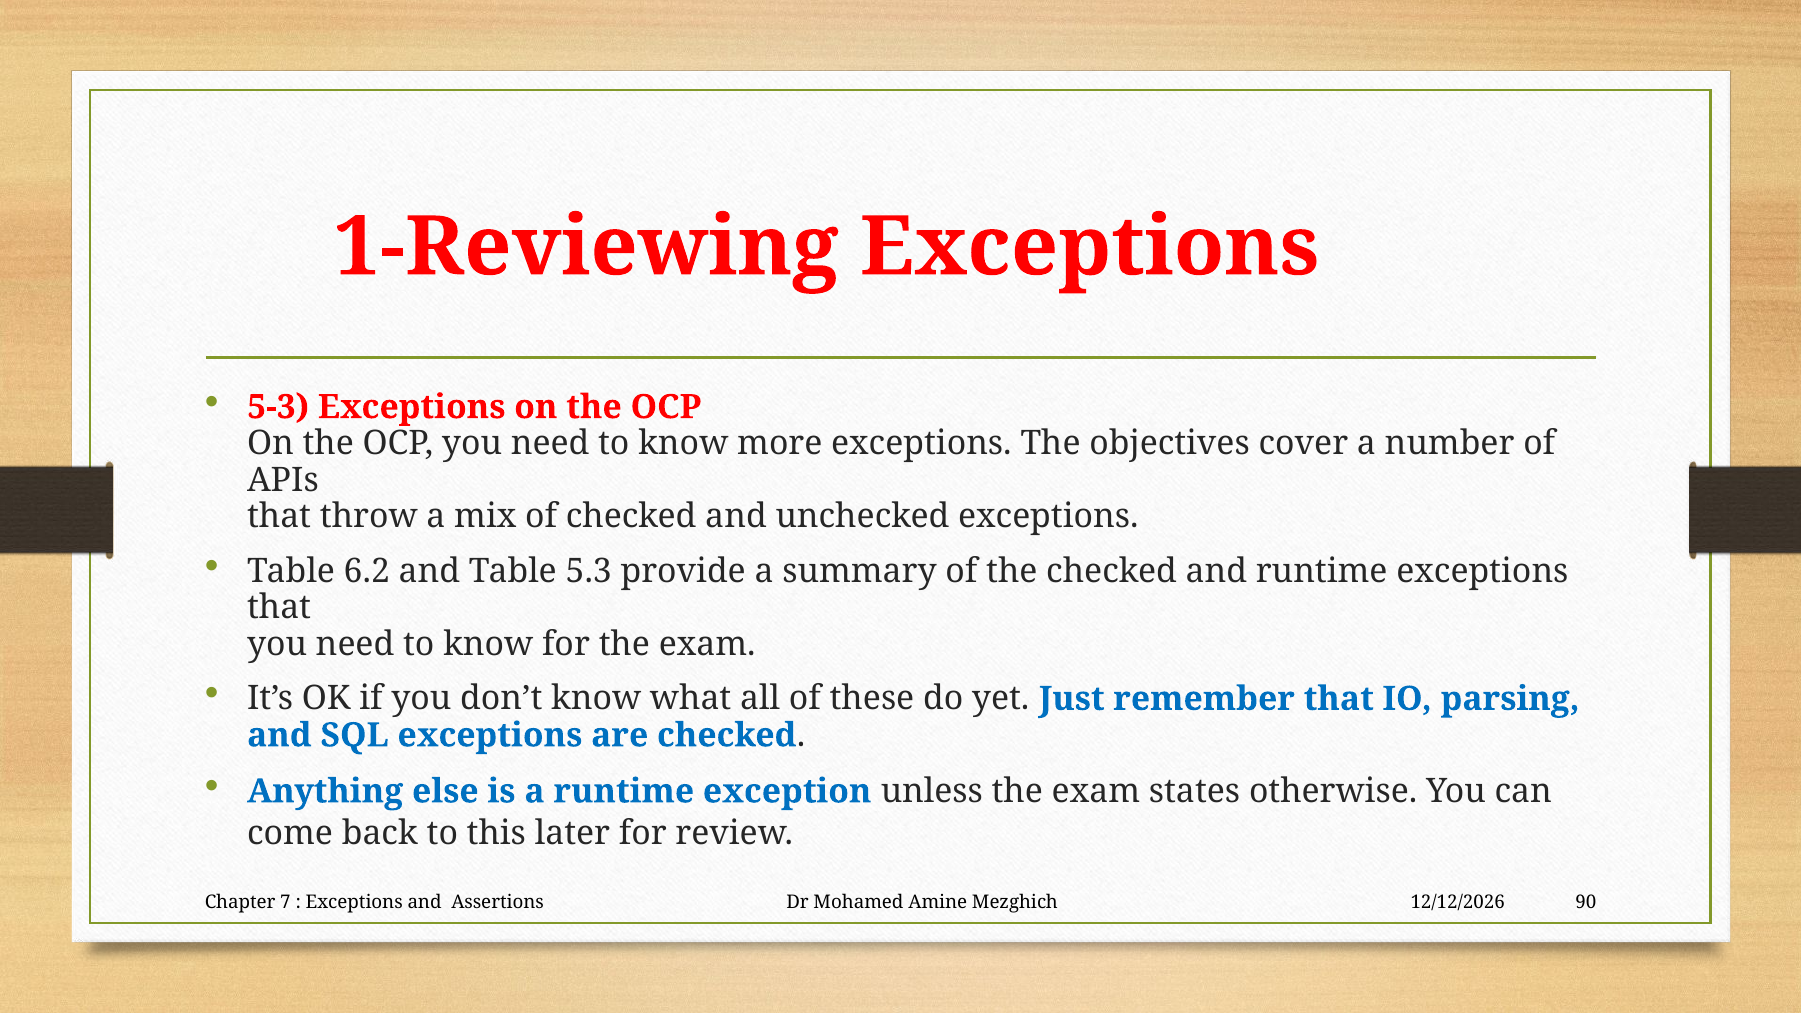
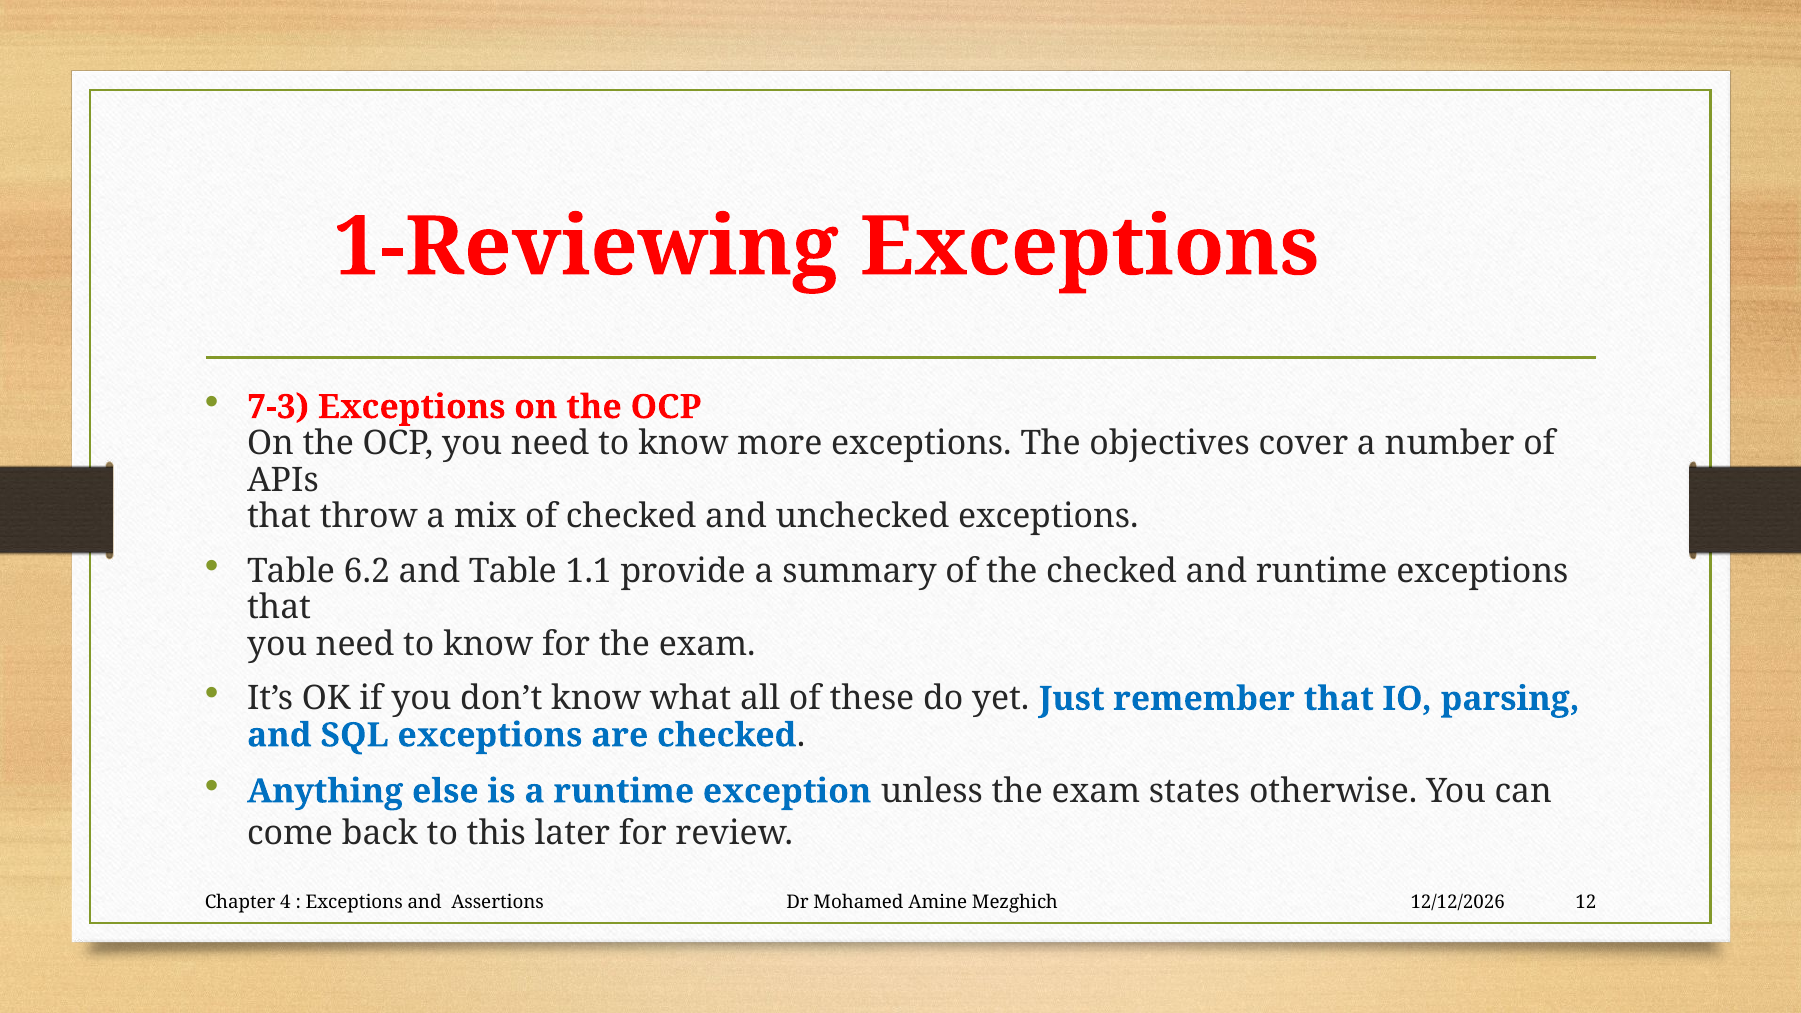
5-3: 5-3 -> 7-3
5.3: 5.3 -> 1.1
7: 7 -> 4
90: 90 -> 12
